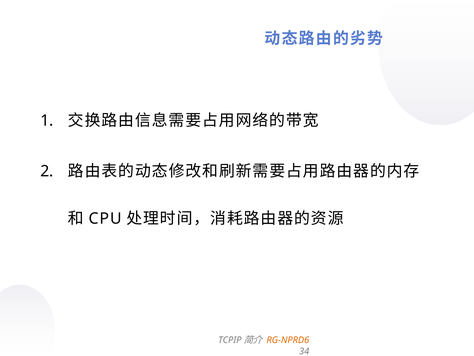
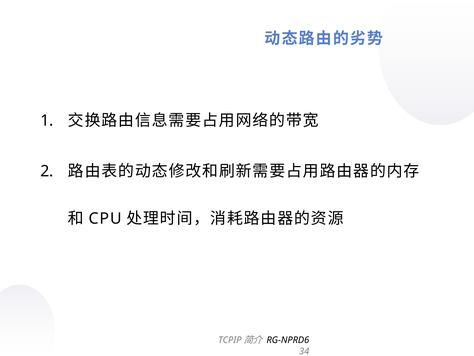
RG-NPRD6 colour: orange -> black
